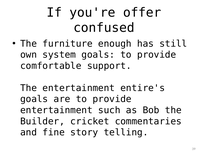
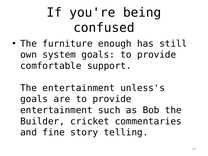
offer: offer -> being
entire's: entire's -> unless's
